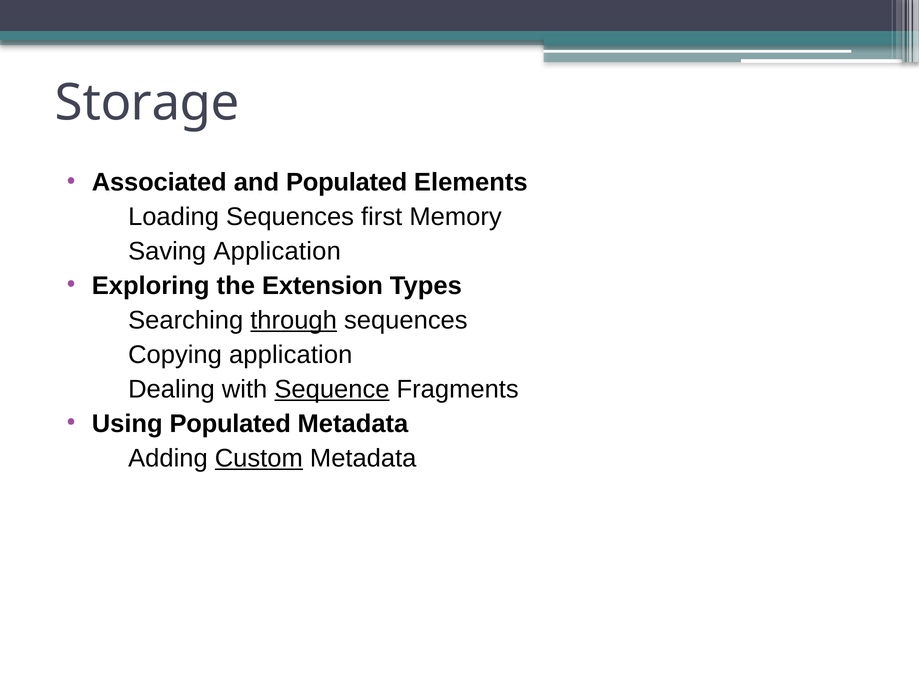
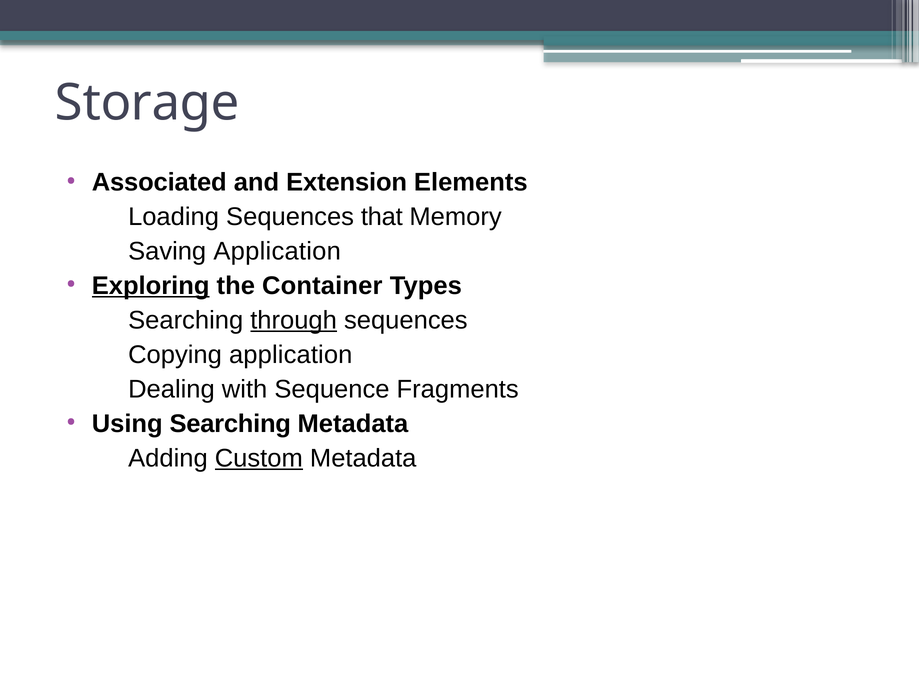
and Populated: Populated -> Extension
first: first -> that
Exploring underline: none -> present
Extension: Extension -> Container
Sequence underline: present -> none
Using Populated: Populated -> Searching
